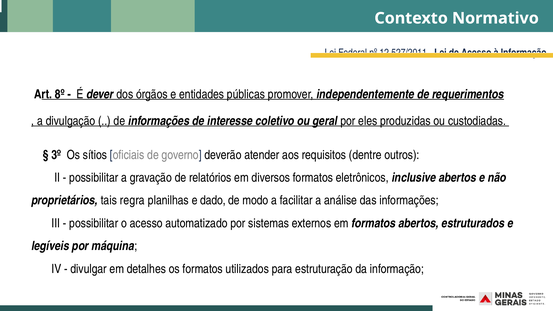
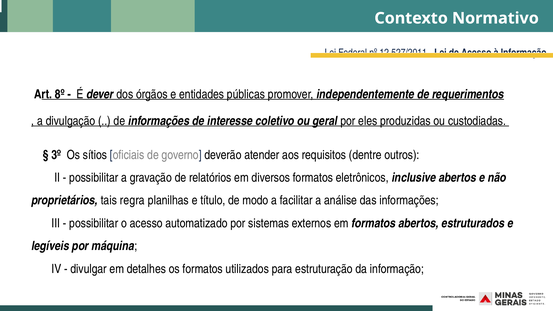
dado: dado -> título
